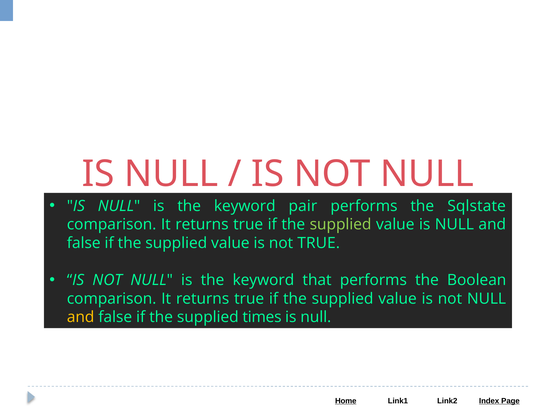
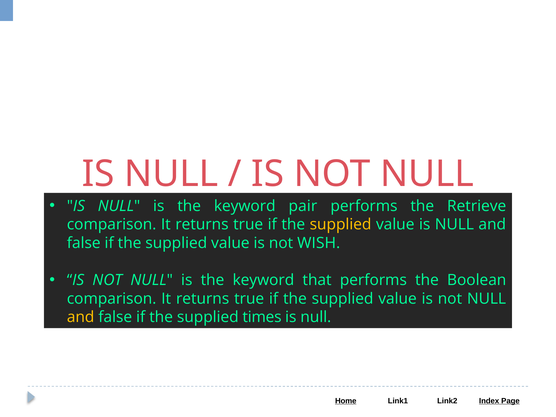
Sqlstate: Sqlstate -> Retrieve
supplied at (341, 225) colour: light green -> yellow
not TRUE: TRUE -> WISH
